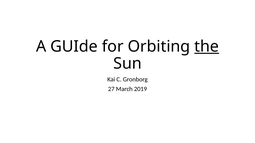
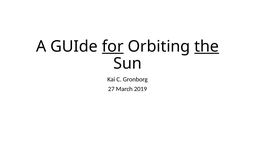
for underline: none -> present
